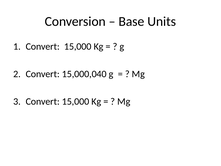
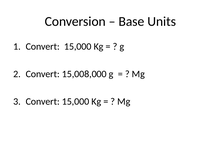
15,000,040: 15,000,040 -> 15,008,000
